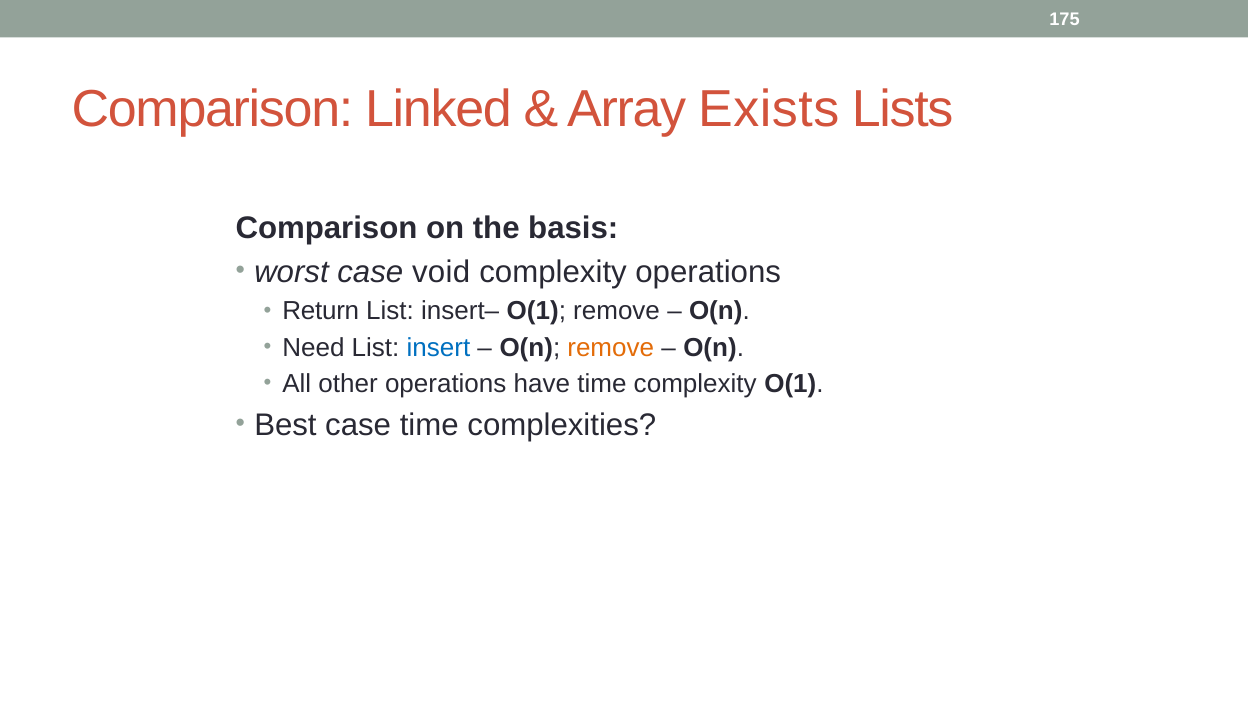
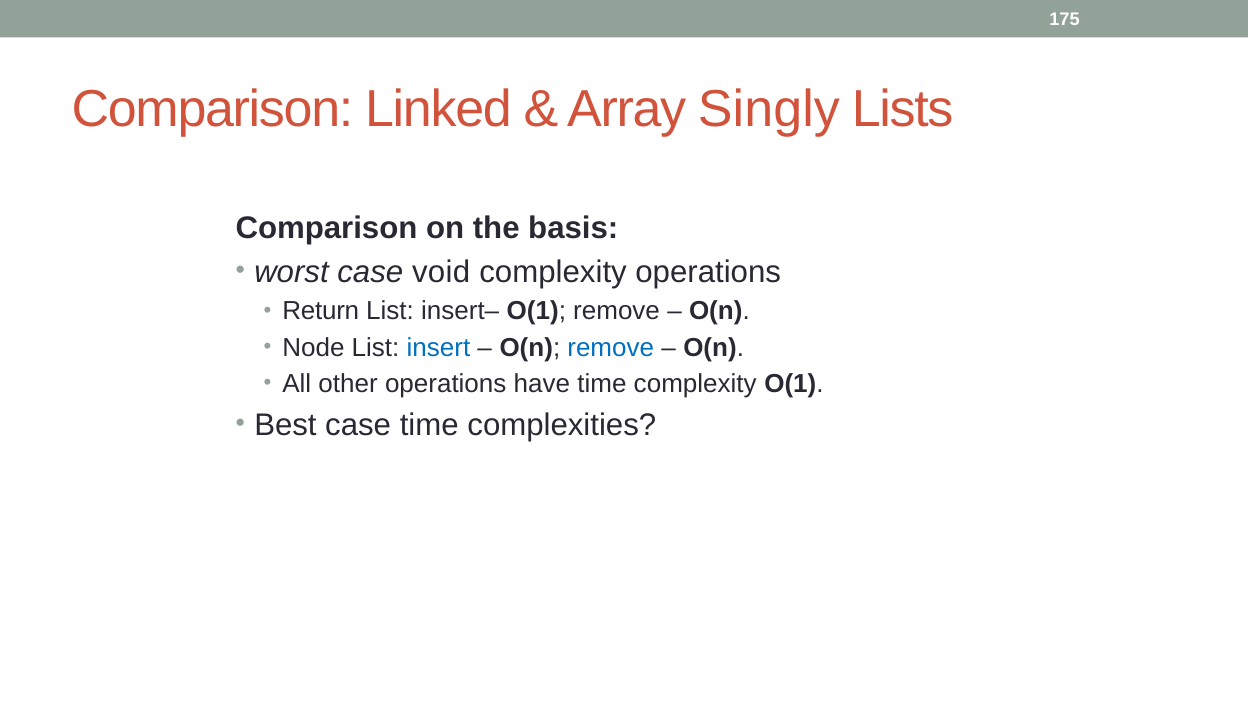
Exists: Exists -> Singly
Need: Need -> Node
remove at (611, 348) colour: orange -> blue
